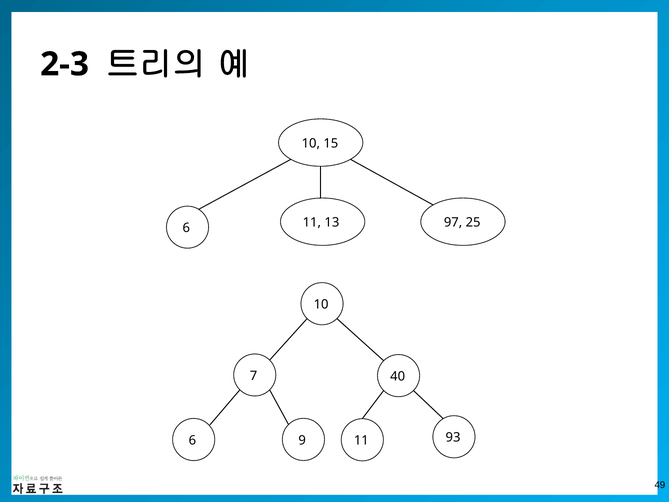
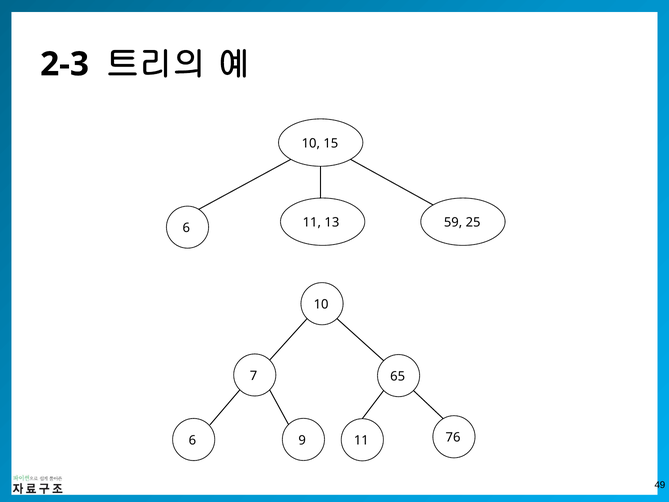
97: 97 -> 59
40: 40 -> 65
93: 93 -> 76
